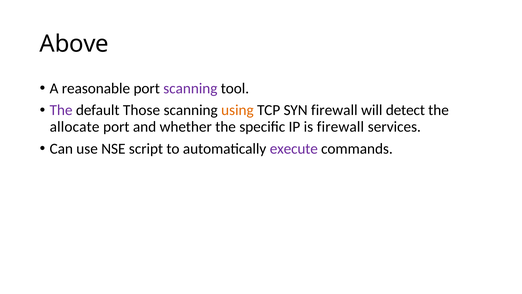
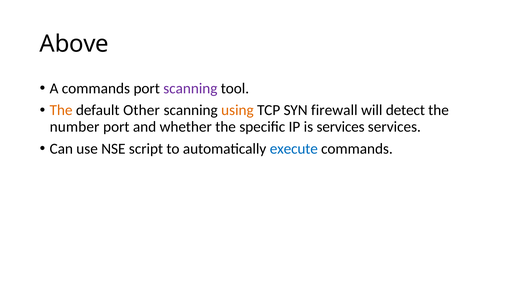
A reasonable: reasonable -> commands
The at (61, 110) colour: purple -> orange
Those: Those -> Other
allocate: allocate -> number
is firewall: firewall -> services
execute colour: purple -> blue
